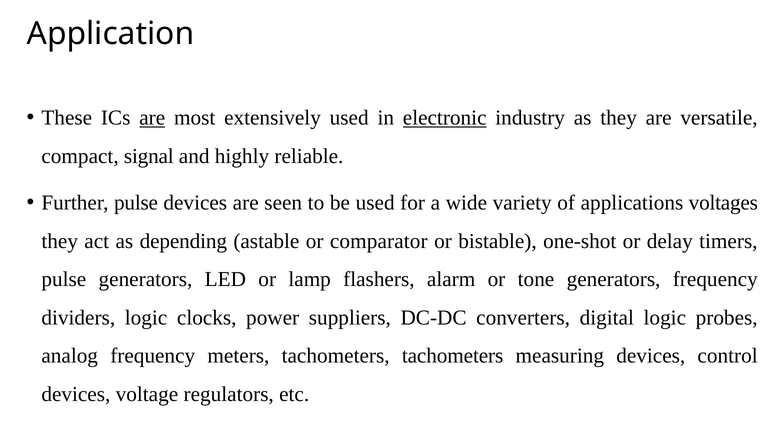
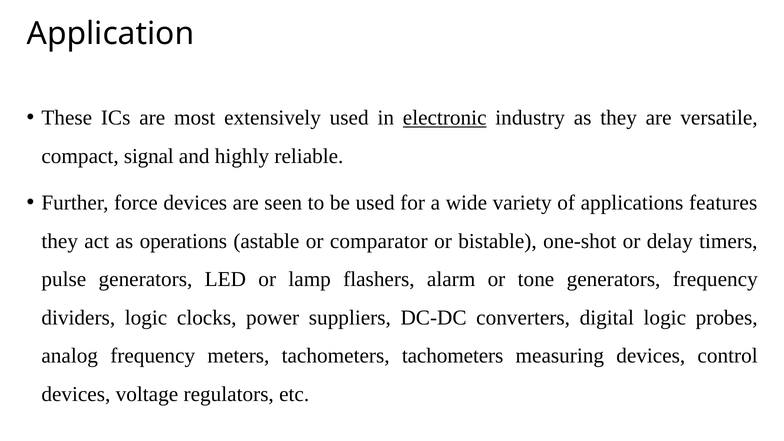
are at (152, 118) underline: present -> none
Further pulse: pulse -> force
voltages: voltages -> features
depending: depending -> operations
